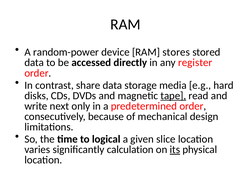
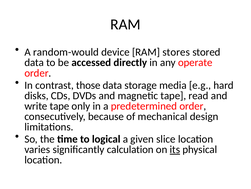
random-power: random-power -> random-would
register: register -> operate
share: share -> those
tape at (173, 95) underline: present -> none
write next: next -> tape
